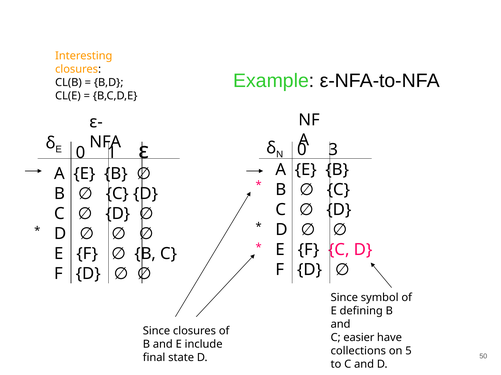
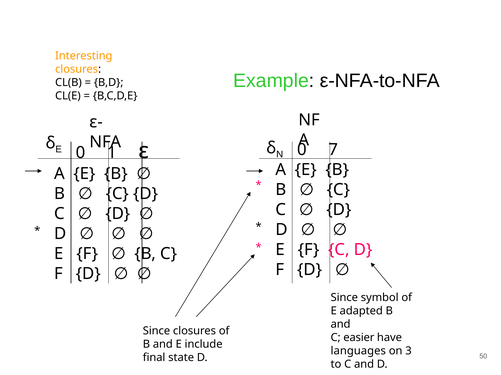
3: 3 -> 7
defining: defining -> adapted
collections: collections -> languages
5: 5 -> 3
